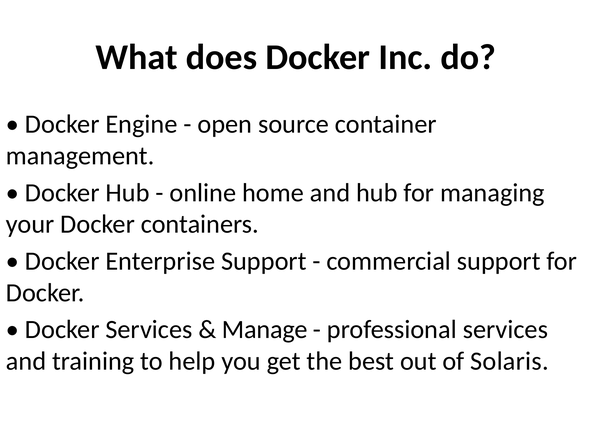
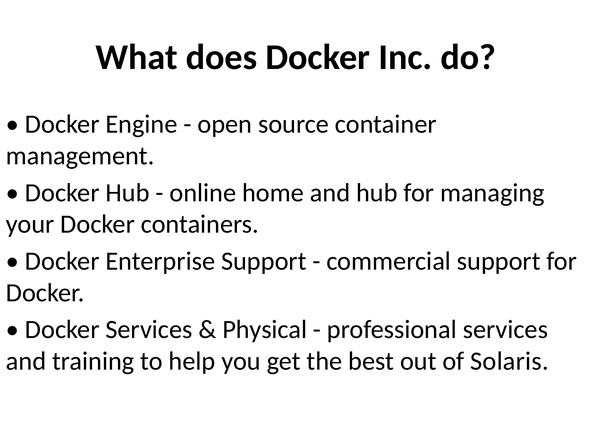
Manage: Manage -> Physical
